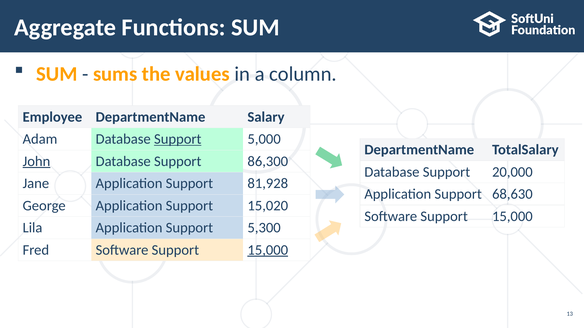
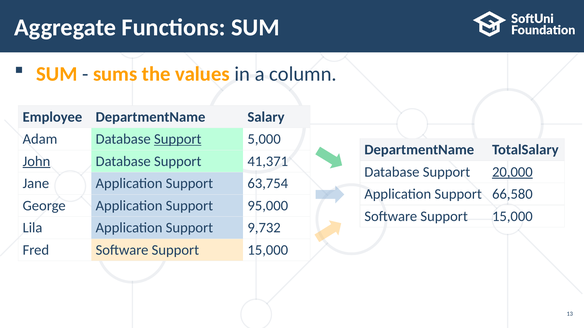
86,300: 86,300 -> 41,371
20,000 underline: none -> present
81,928: 81,928 -> 63,754
68,630: 68,630 -> 66,580
15,020: 15,020 -> 95,000
5,300: 5,300 -> 9,732
15,000 at (268, 250) underline: present -> none
